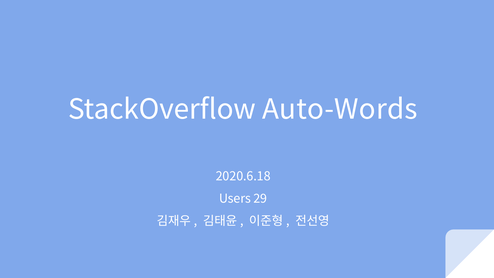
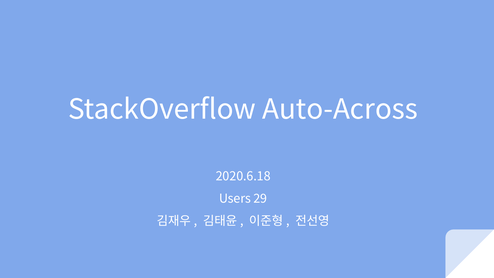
Auto-Words: Auto-Words -> Auto-Across
